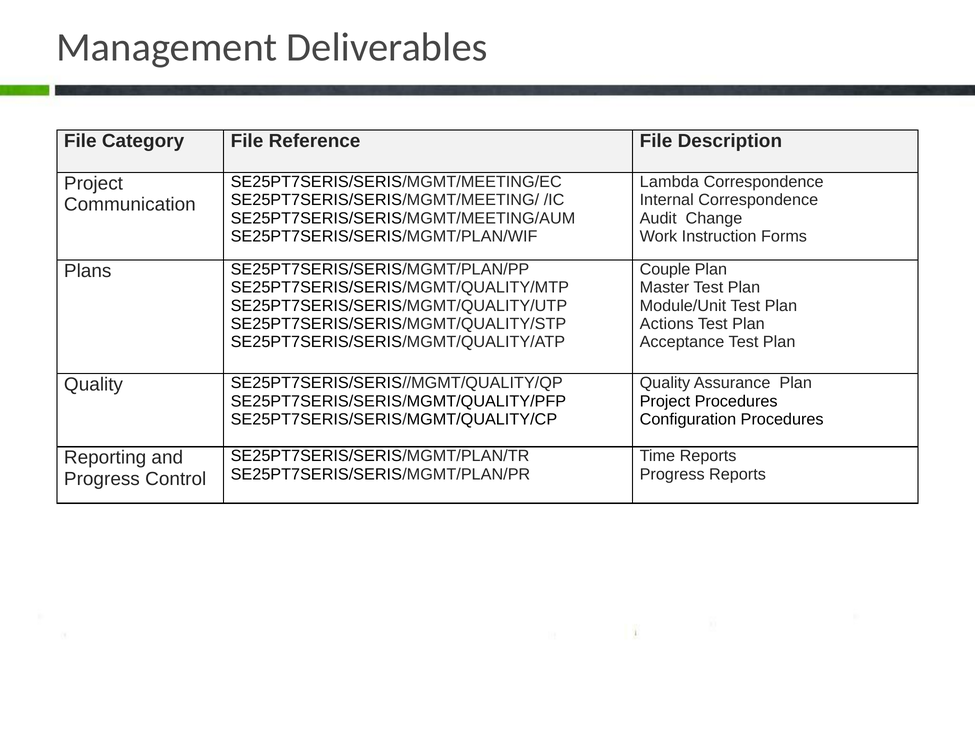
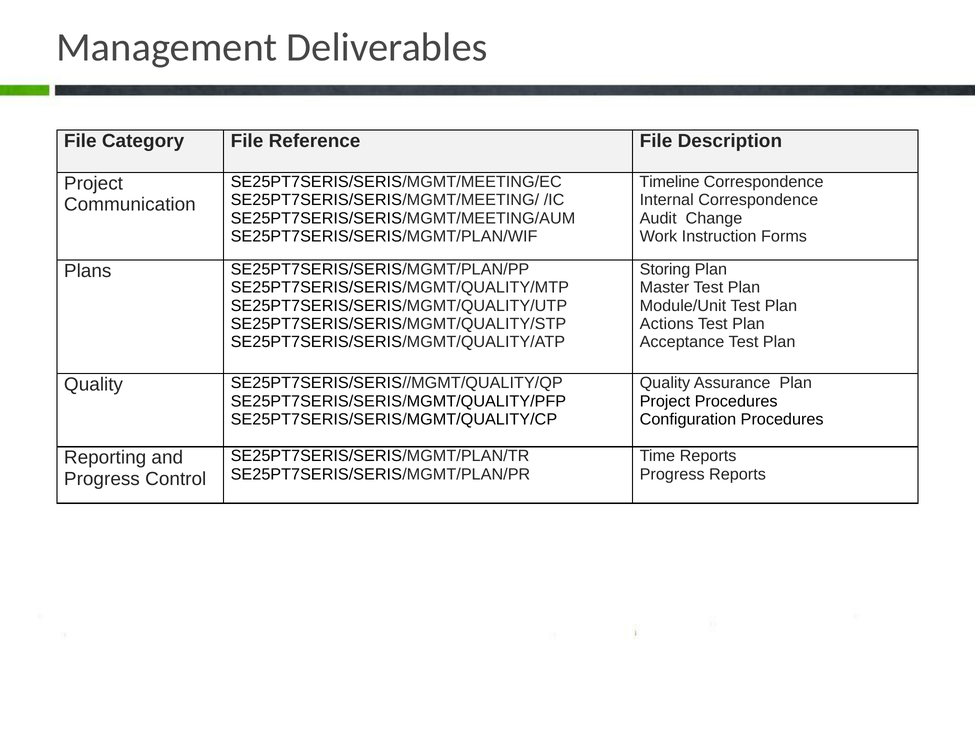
Lambda: Lambda -> Timeline
Couple: Couple -> Storing
